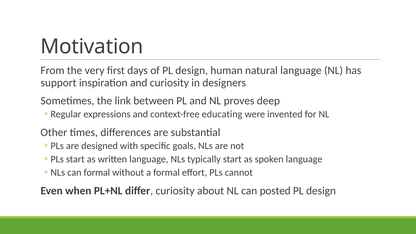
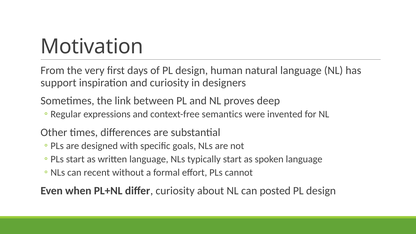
educating: educating -> semantics
can formal: formal -> recent
